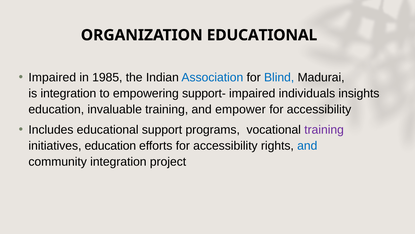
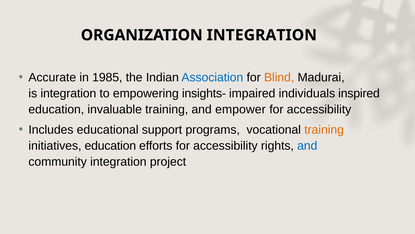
ORGANIZATION EDUCATIONAL: EDUCATIONAL -> INTEGRATION
Impaired at (52, 77): Impaired -> Accurate
Blind colour: blue -> orange
support-: support- -> insights-
insights: insights -> inspired
training at (324, 130) colour: purple -> orange
